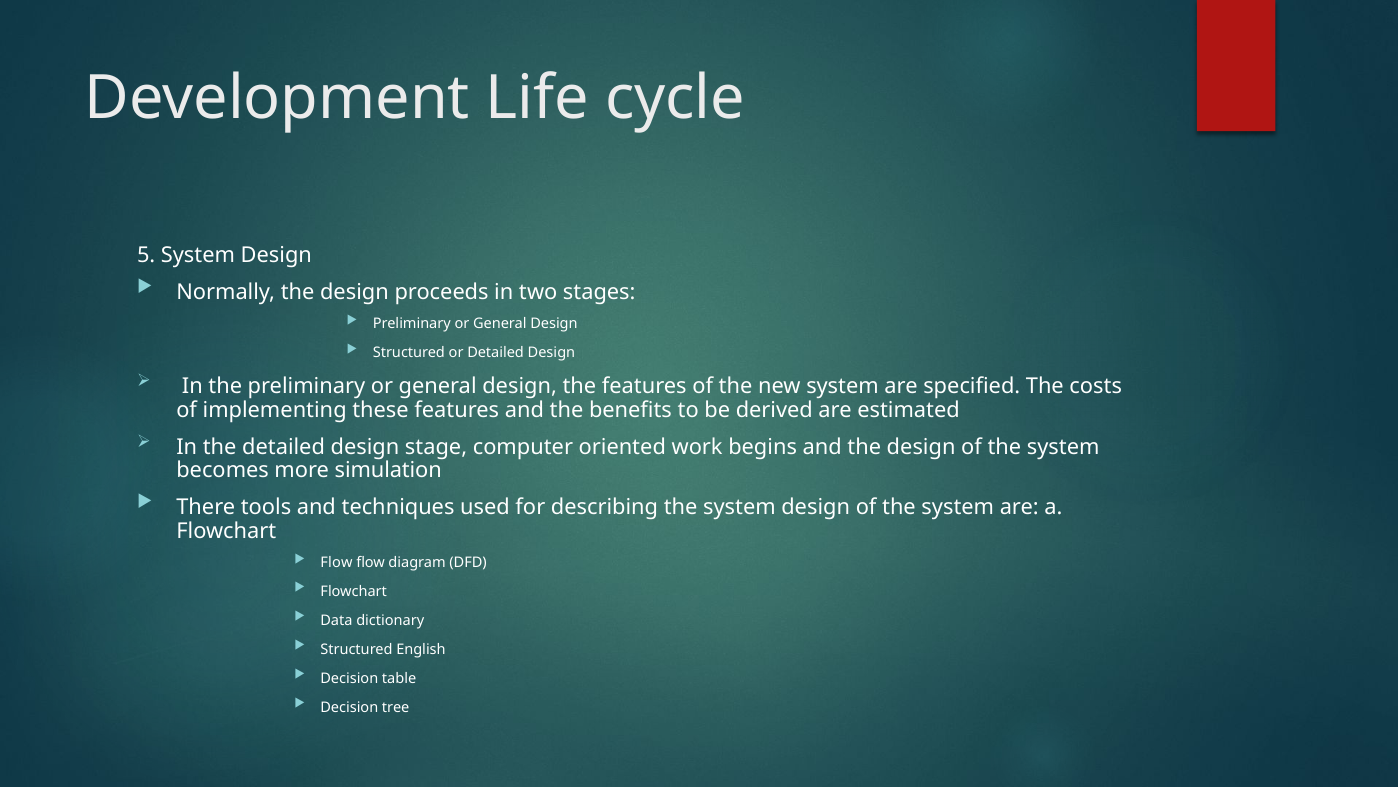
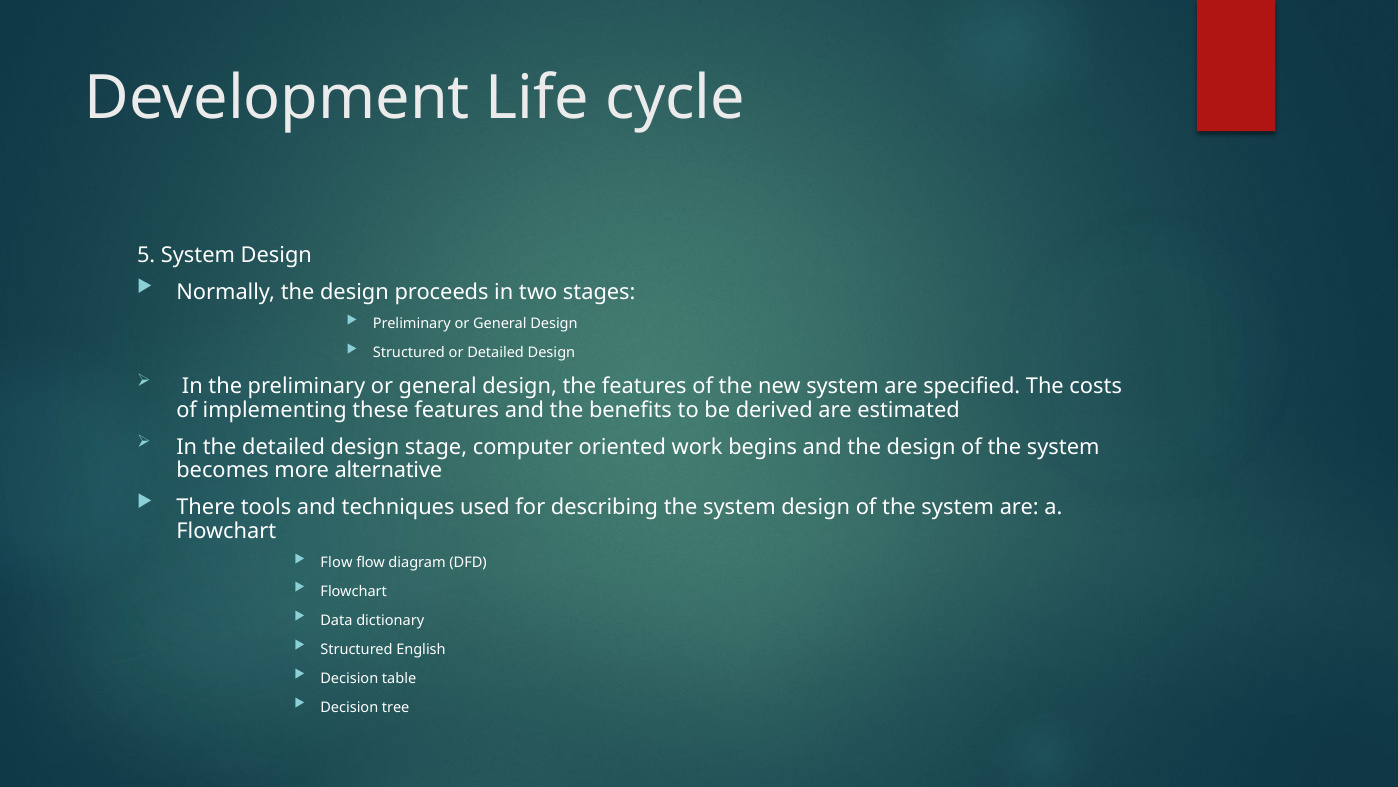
simulation: simulation -> alternative
